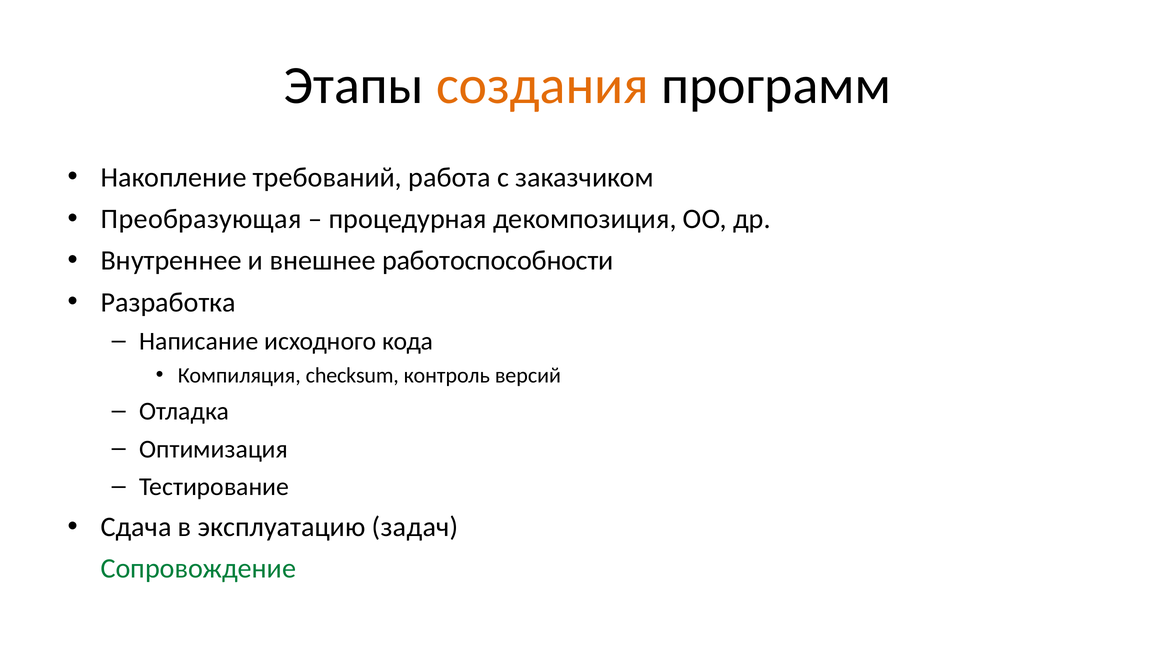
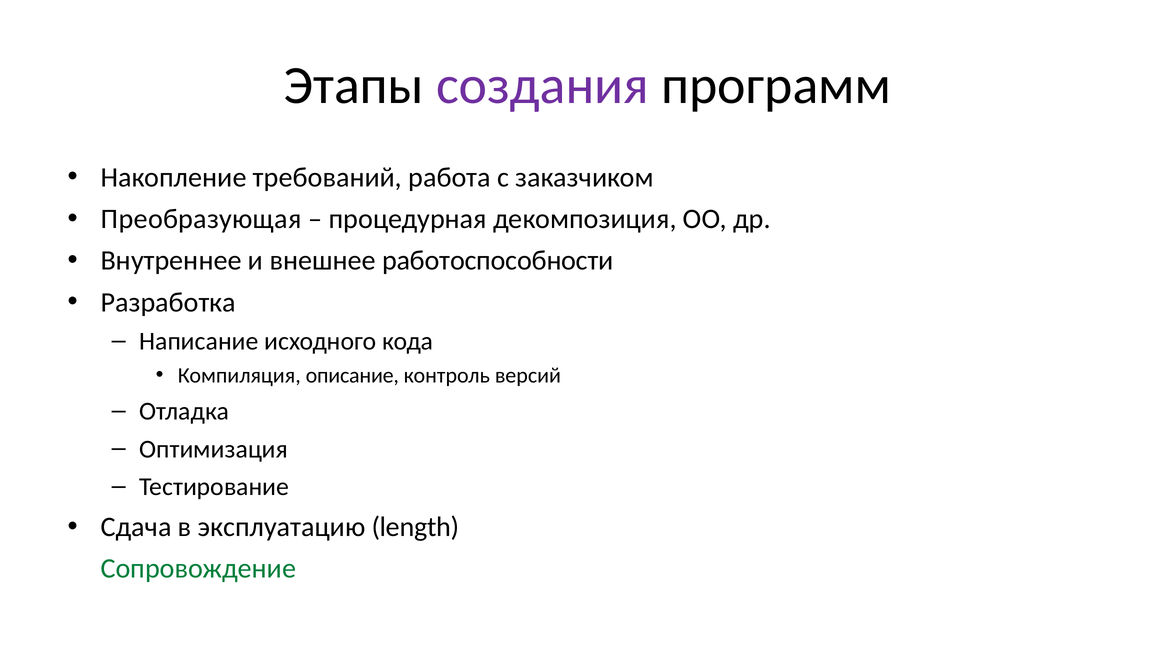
создания colour: orange -> purple
checksum: checksum -> описание
задач: задач -> length
